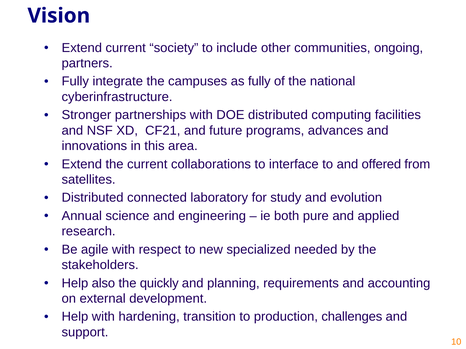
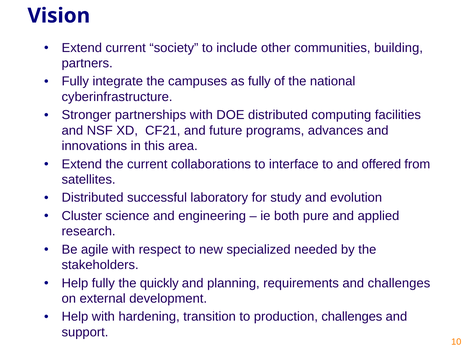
ongoing: ongoing -> building
connected: connected -> successful
Annual: Annual -> Cluster
Help also: also -> fully
and accounting: accounting -> challenges
